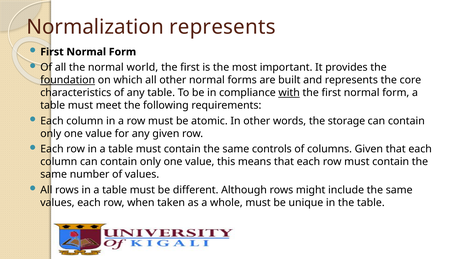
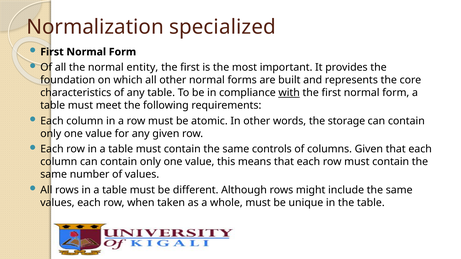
Normalization represents: represents -> specialized
world: world -> entity
foundation underline: present -> none
